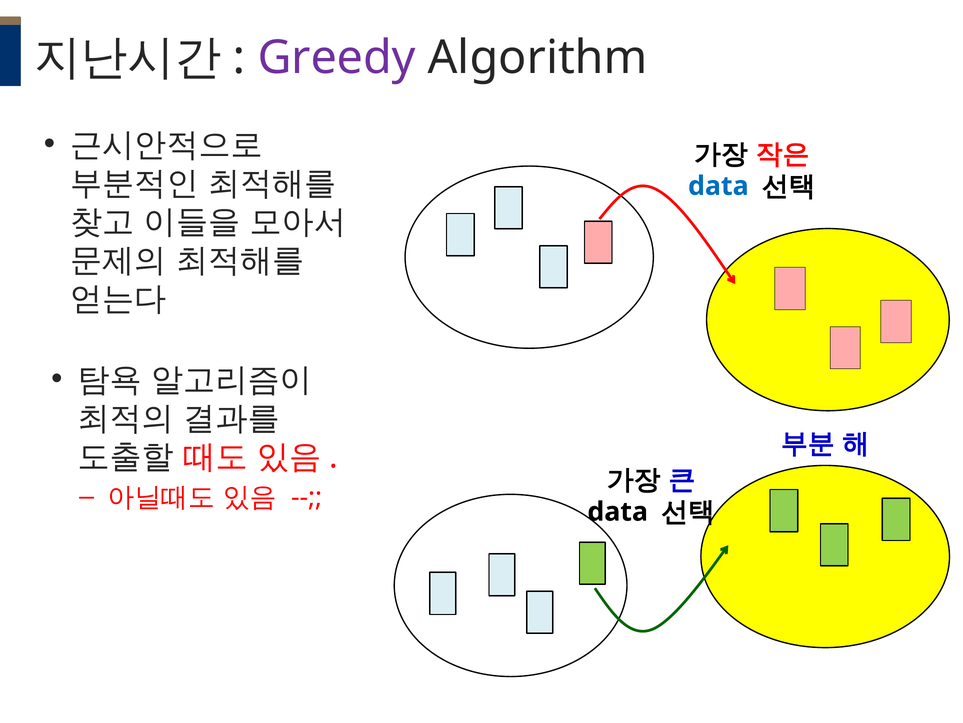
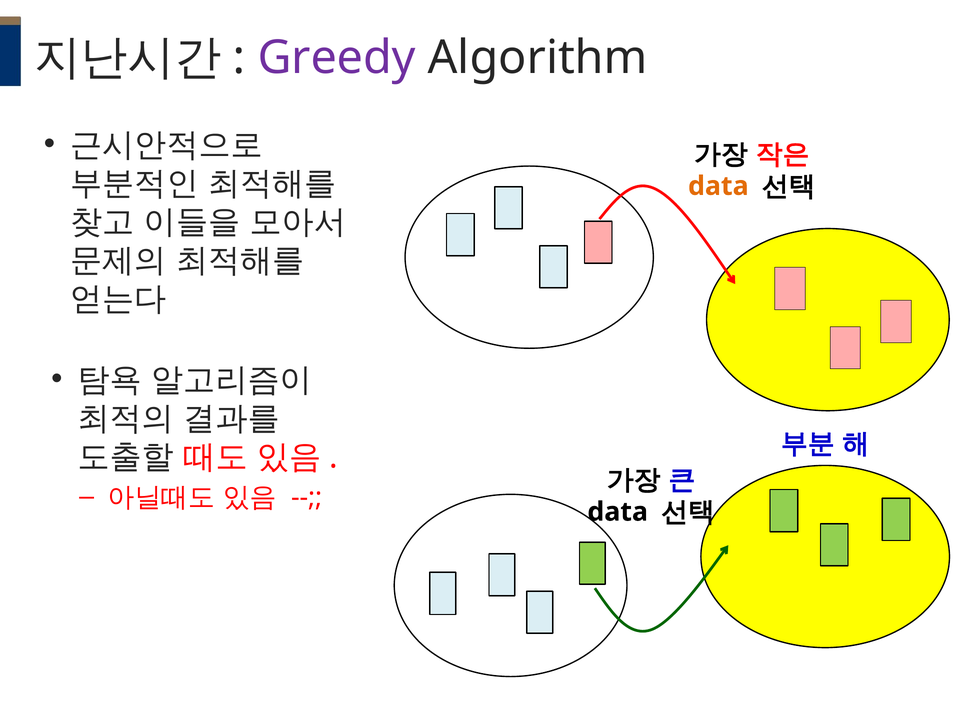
data at (718, 186) colour: blue -> orange
